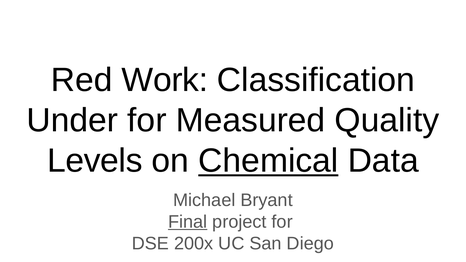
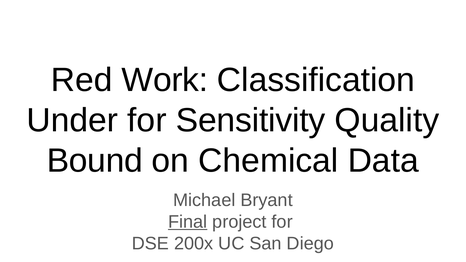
Measured: Measured -> Sensitivity
Levels: Levels -> Bound
Chemical underline: present -> none
